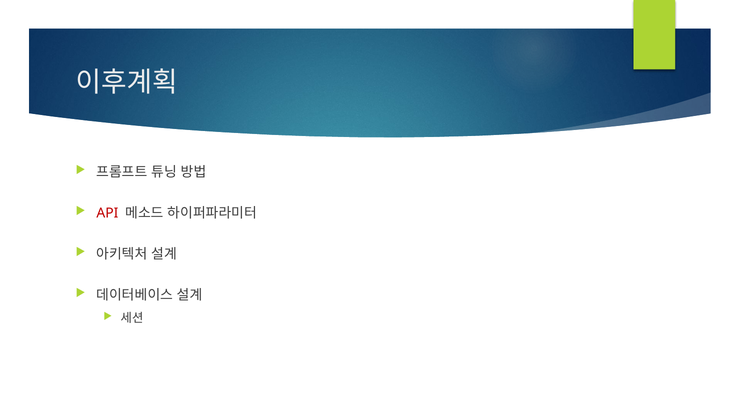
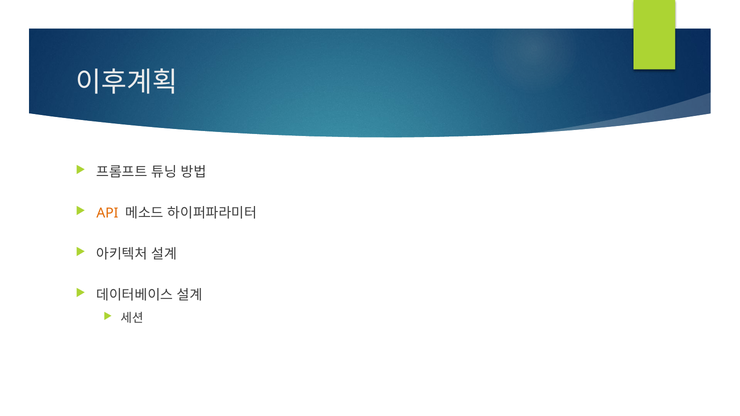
API colour: red -> orange
